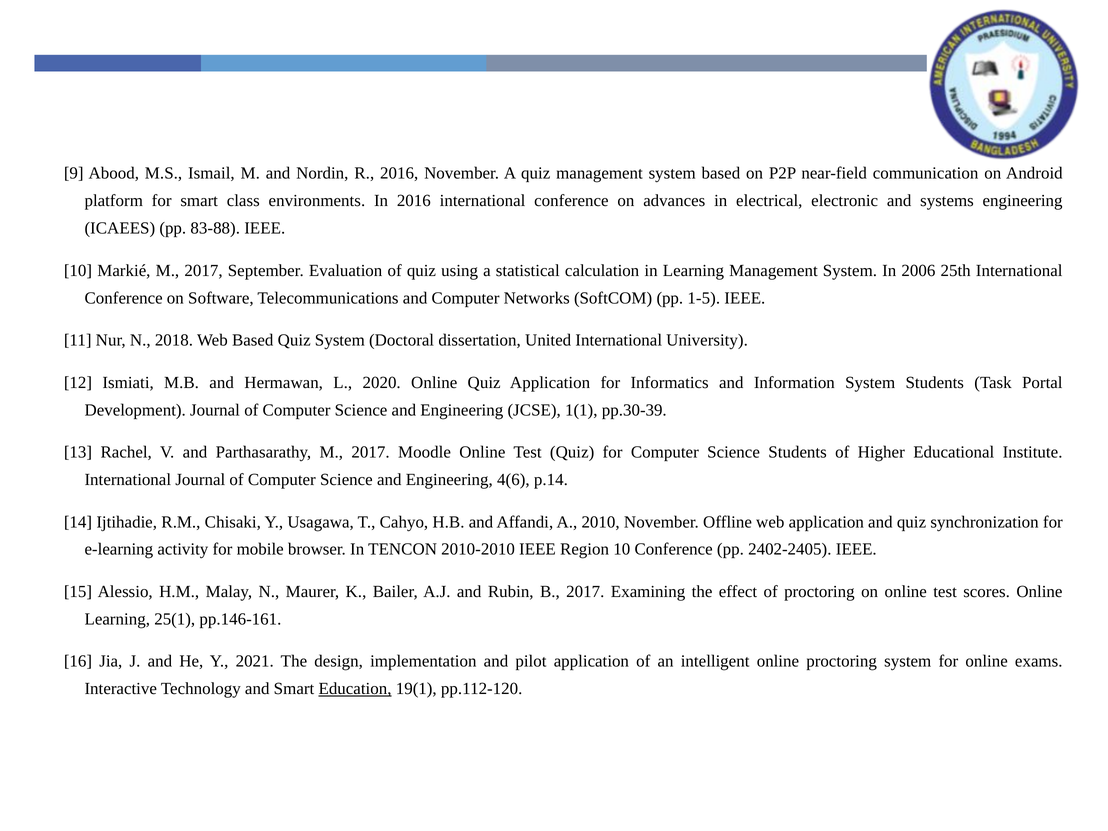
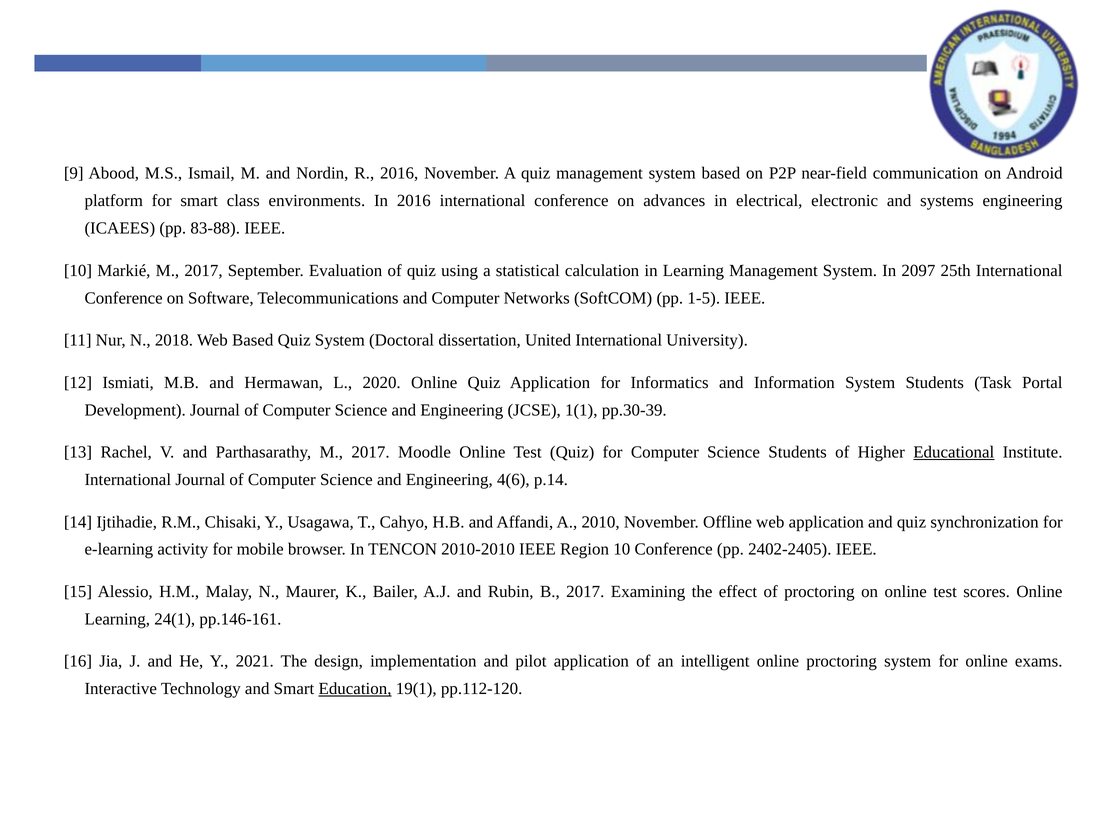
2006: 2006 -> 2097
Educational underline: none -> present
25(1: 25(1 -> 24(1
